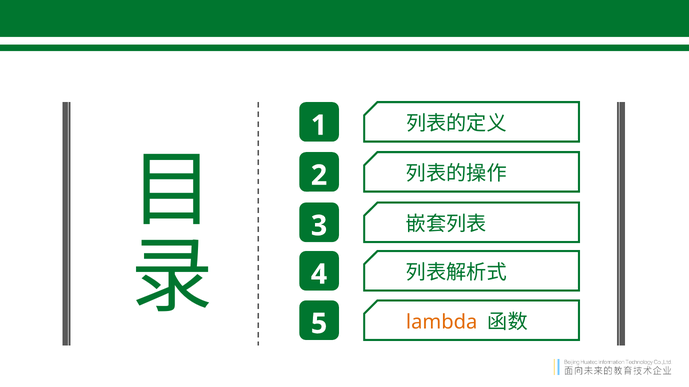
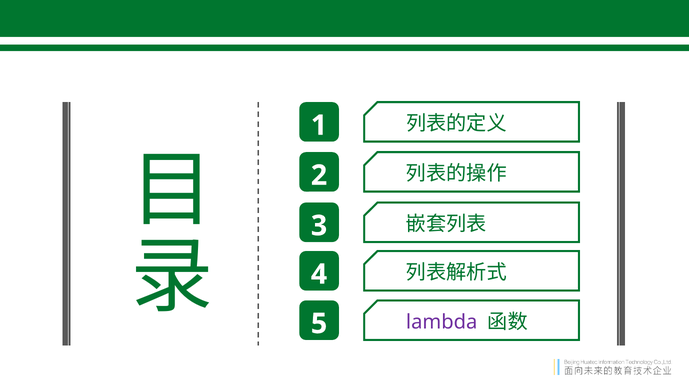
lambda colour: orange -> purple
